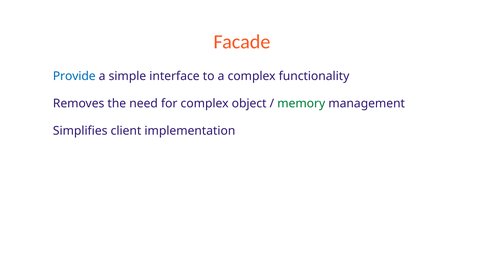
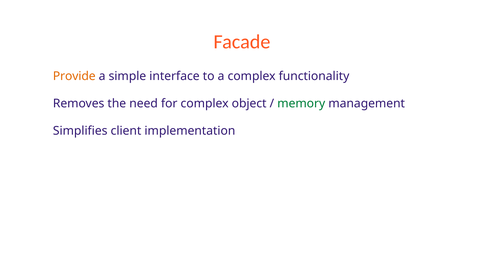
Provide colour: blue -> orange
